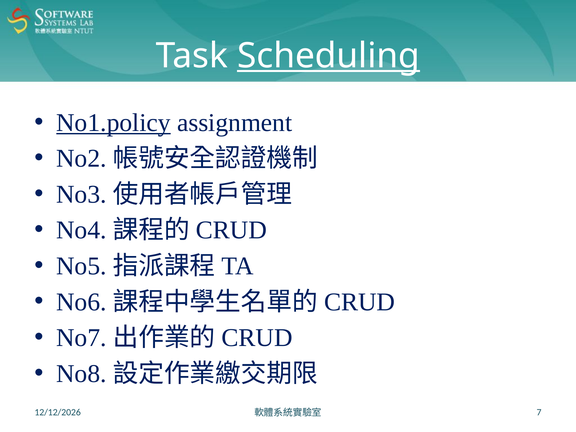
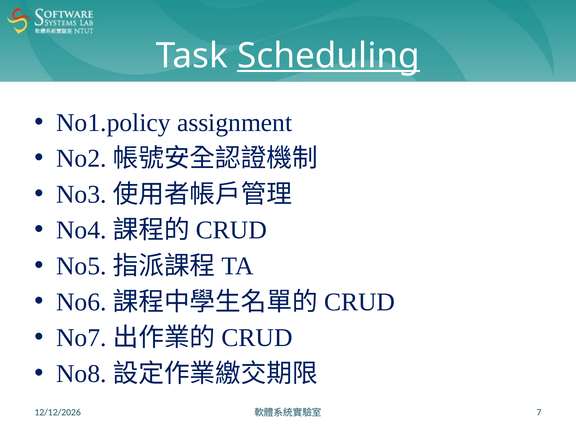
No1.policy underline: present -> none
